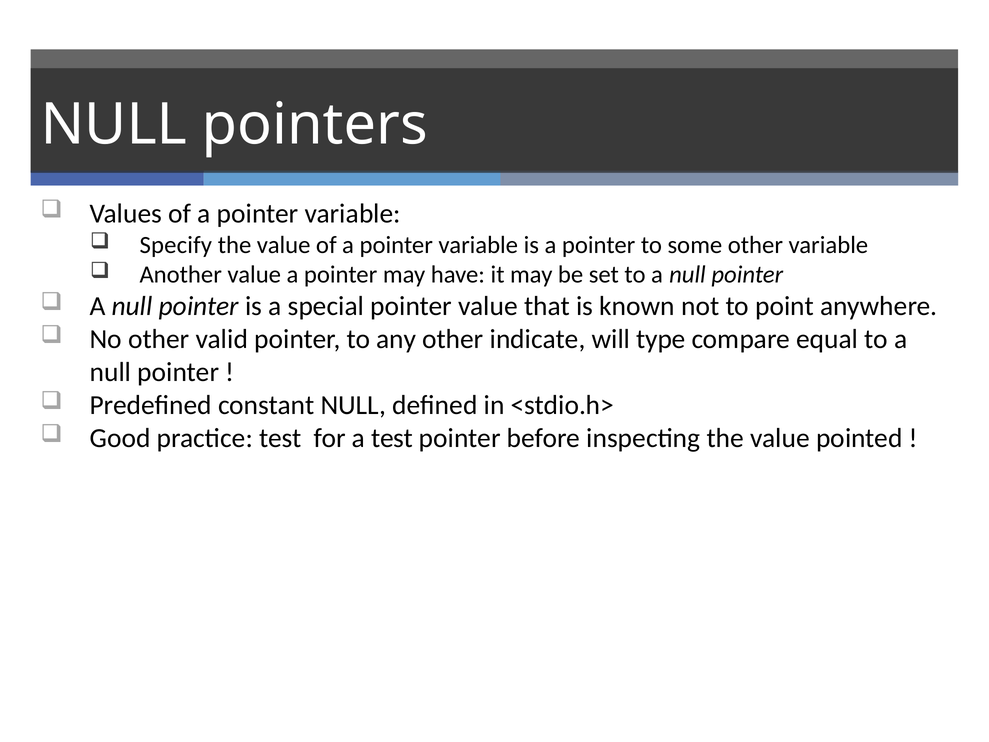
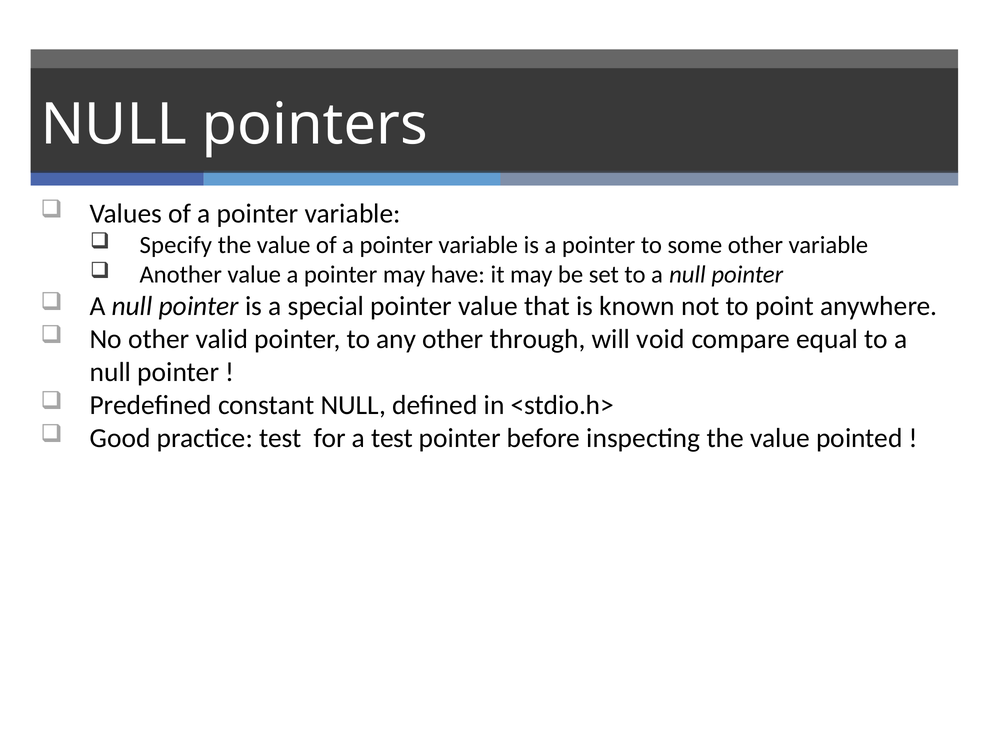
indicate: indicate -> through
type: type -> void
